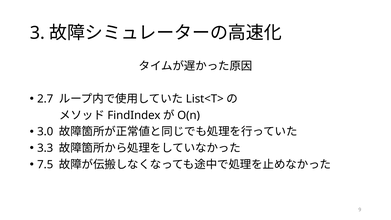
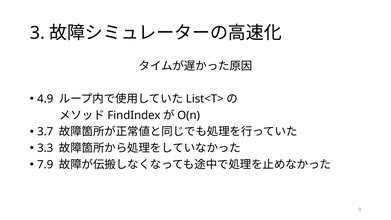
2.7: 2.7 -> 4.9
3.0: 3.0 -> 3.7
7.5: 7.5 -> 7.9
